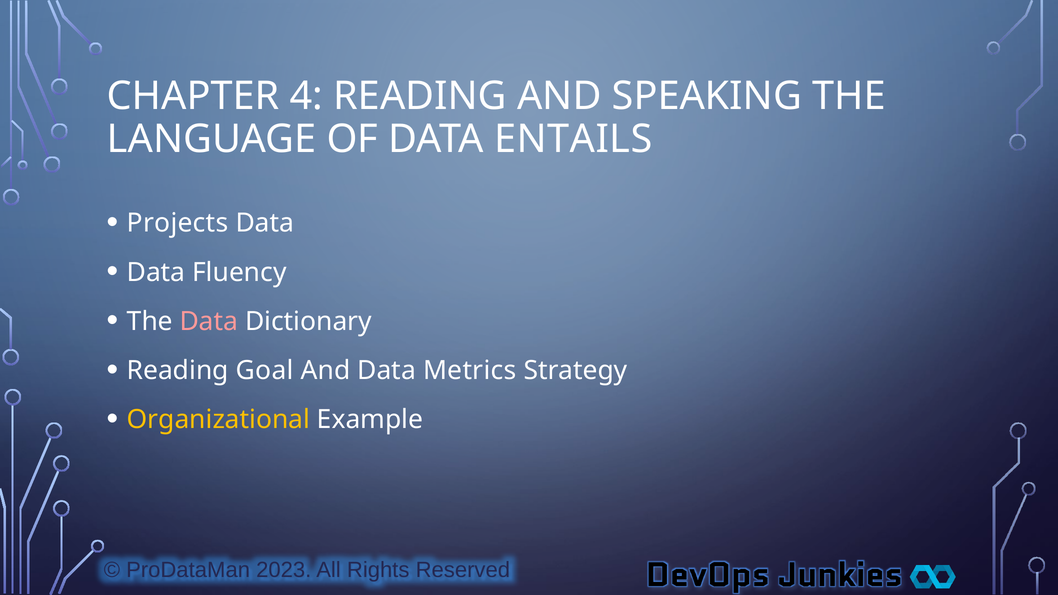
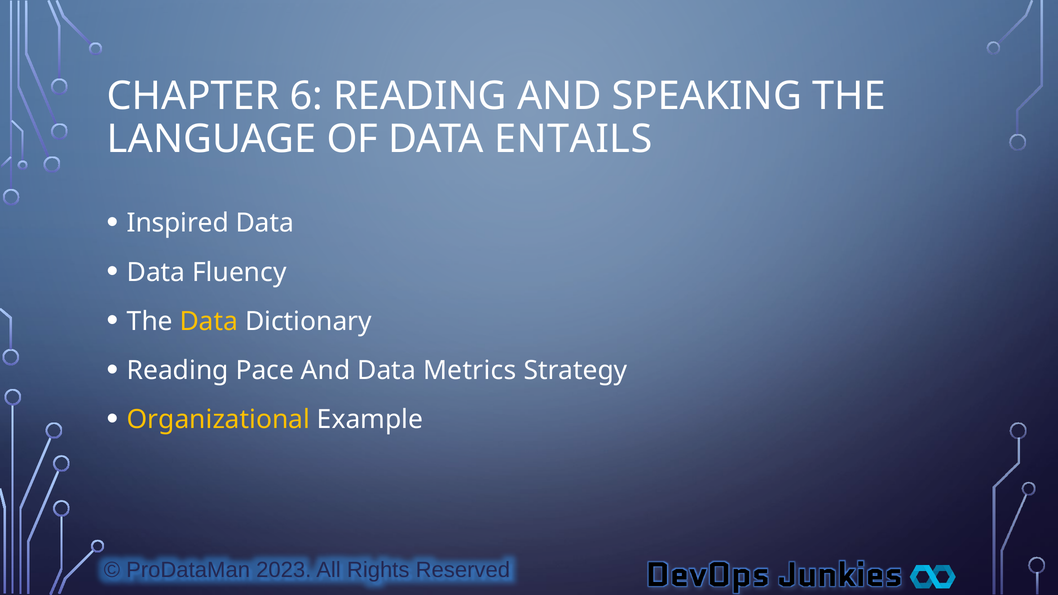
4: 4 -> 6
Projects: Projects -> Inspired
Data at (209, 321) colour: pink -> yellow
Goal: Goal -> Pace
